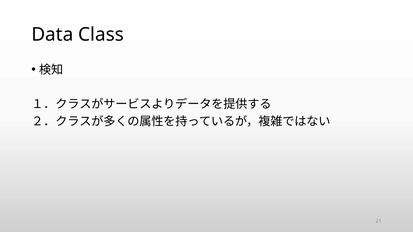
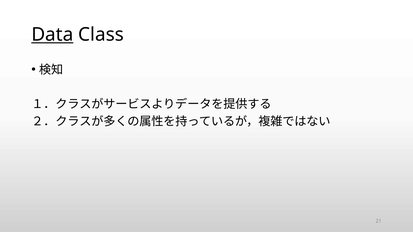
Data underline: none -> present
